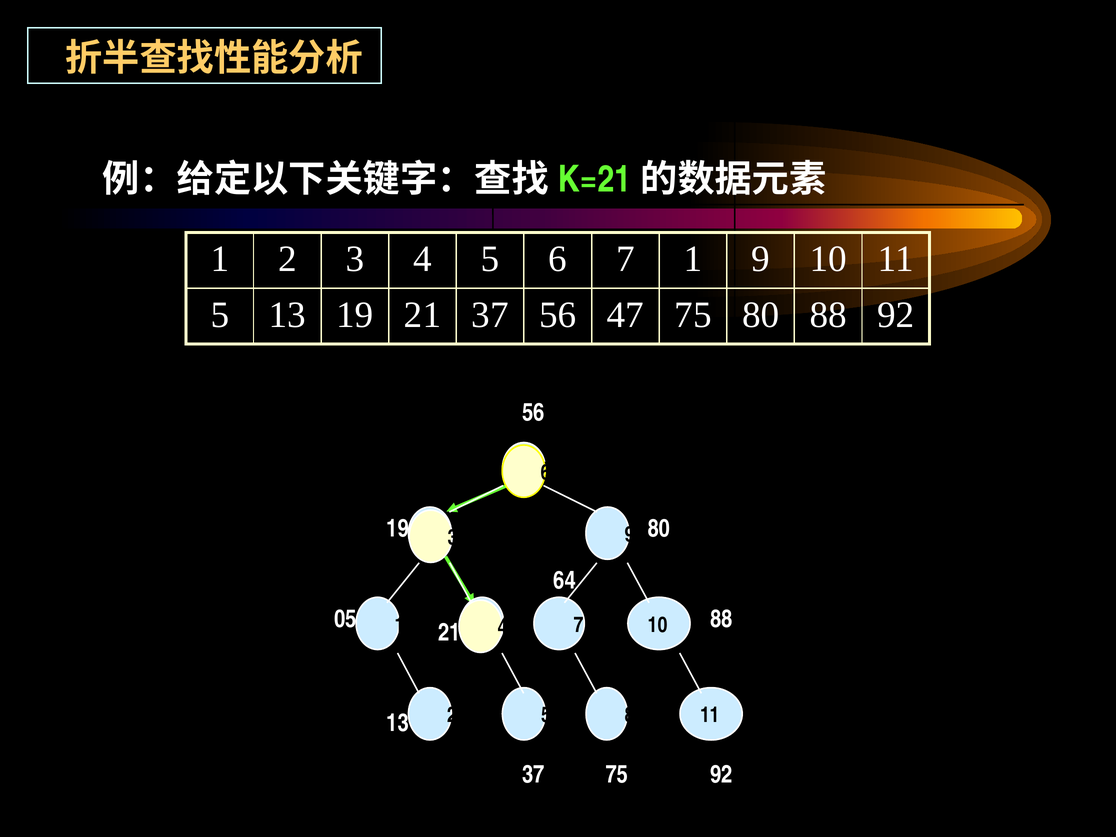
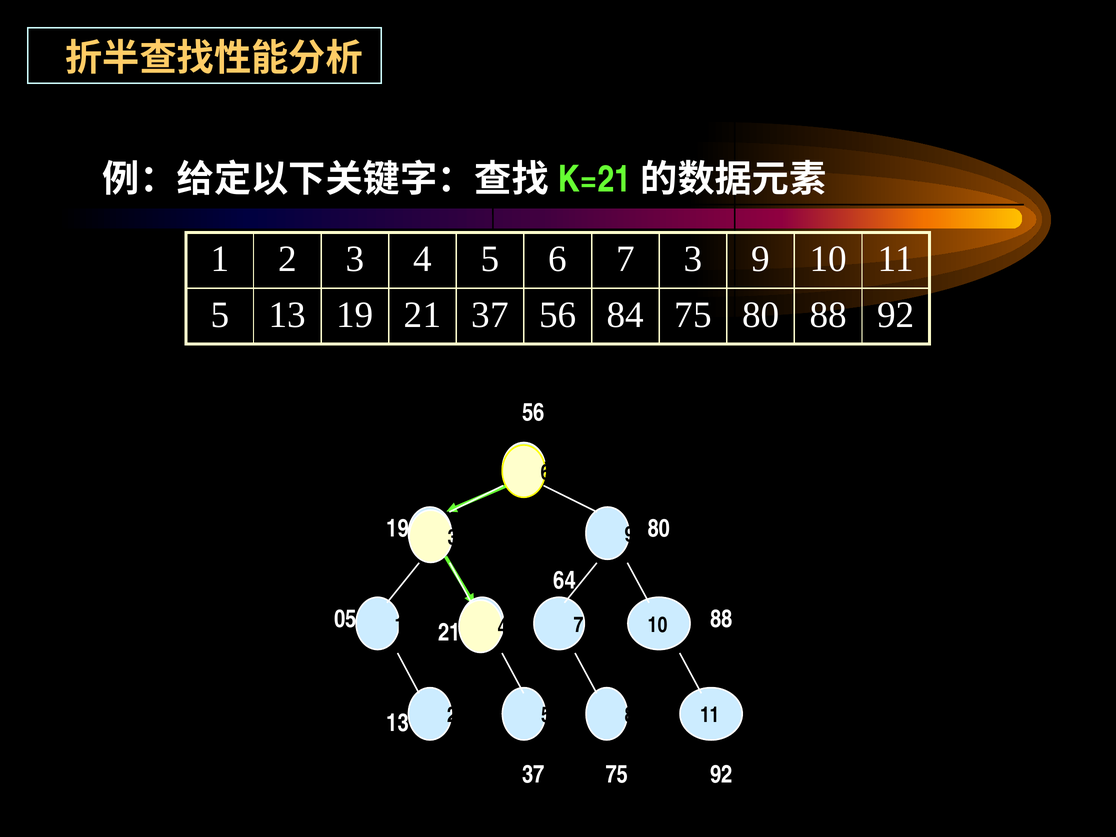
7 1: 1 -> 3
47: 47 -> 84
